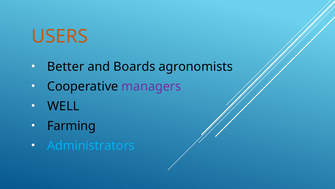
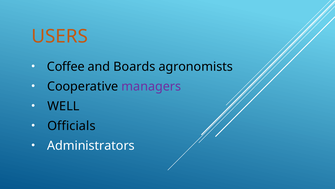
Better: Better -> Coffee
Farming: Farming -> Officials
Administrators colour: light blue -> white
